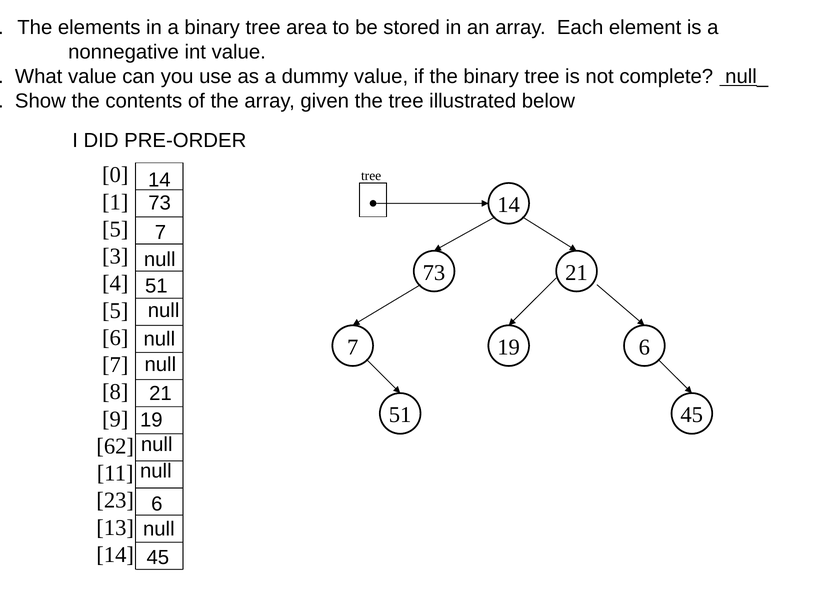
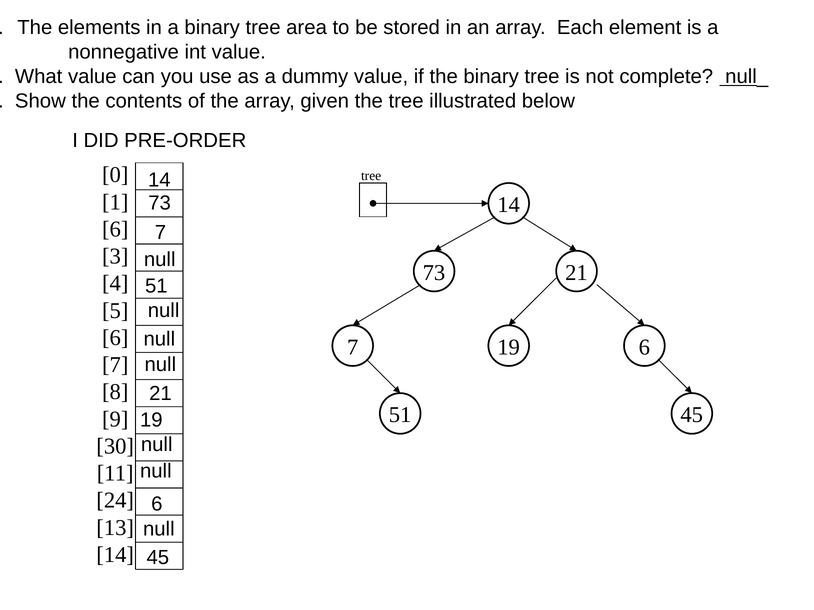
5 at (115, 229): 5 -> 6
62: 62 -> 30
23: 23 -> 24
